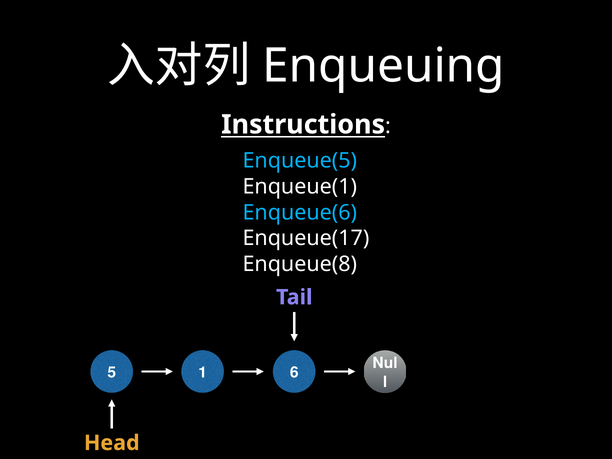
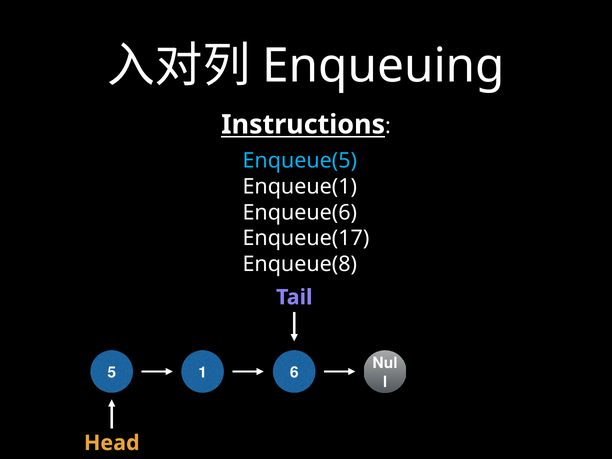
Enqueue(6 colour: light blue -> white
